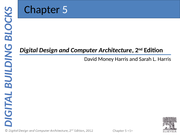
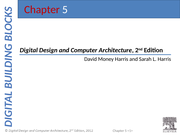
Chapter at (42, 10) colour: black -> red
